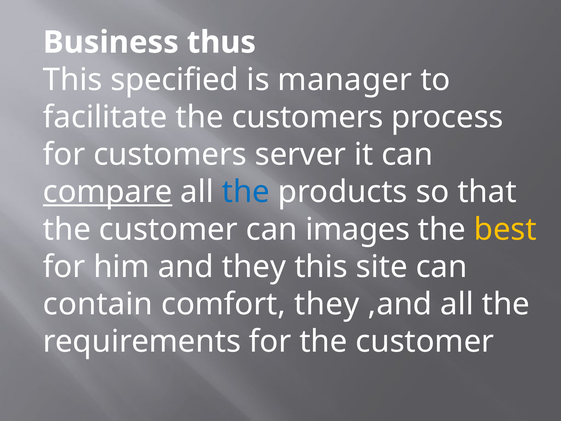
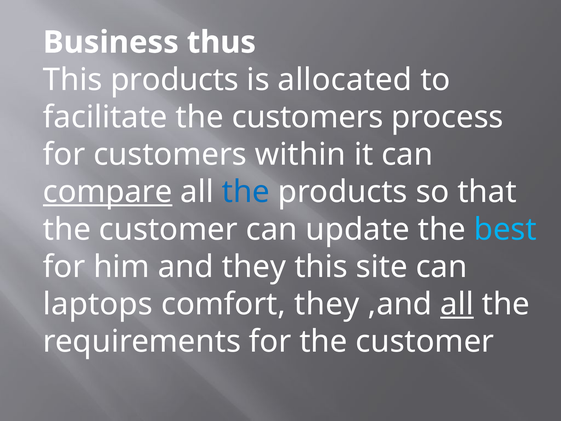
This specified: specified -> products
manager: manager -> allocated
server: server -> within
images: images -> update
best colour: yellow -> light blue
contain: contain -> laptops
all at (457, 304) underline: none -> present
